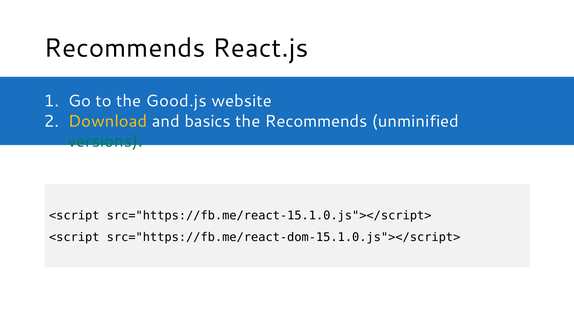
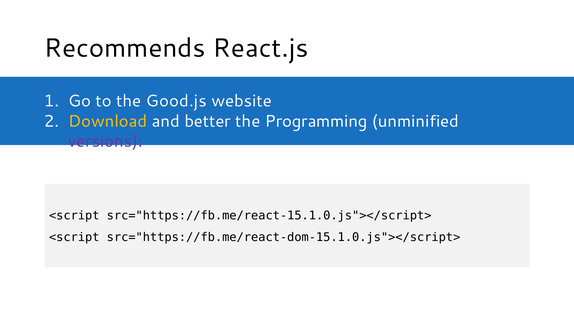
basics: basics -> better
the Recommends: Recommends -> Programming
versions colour: green -> purple
